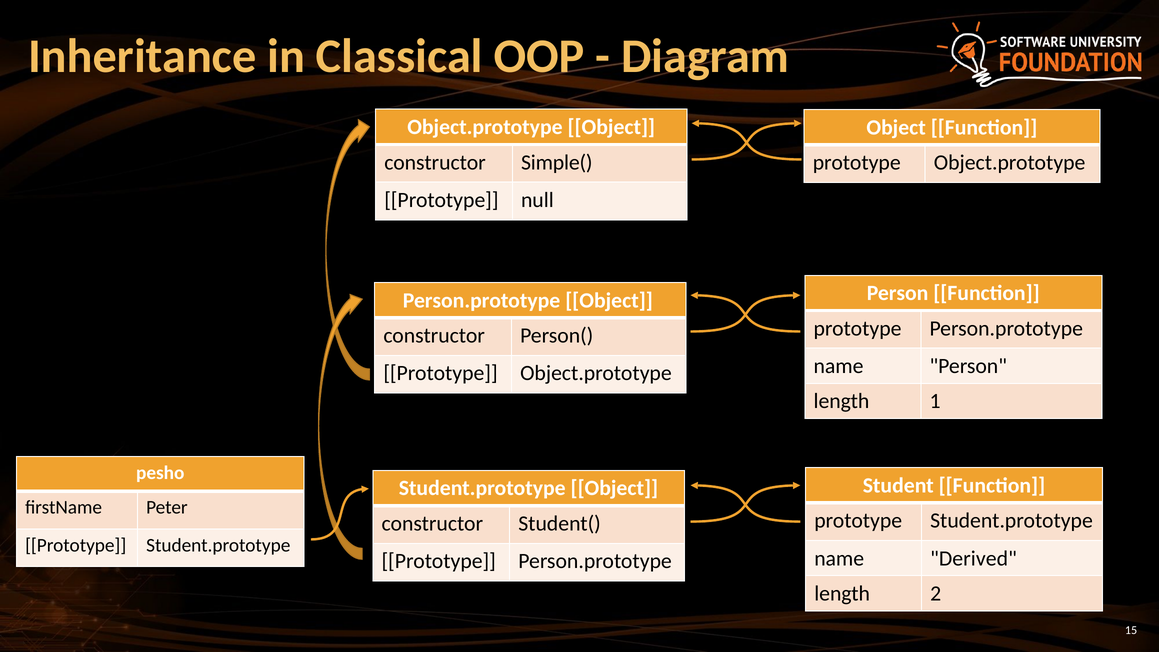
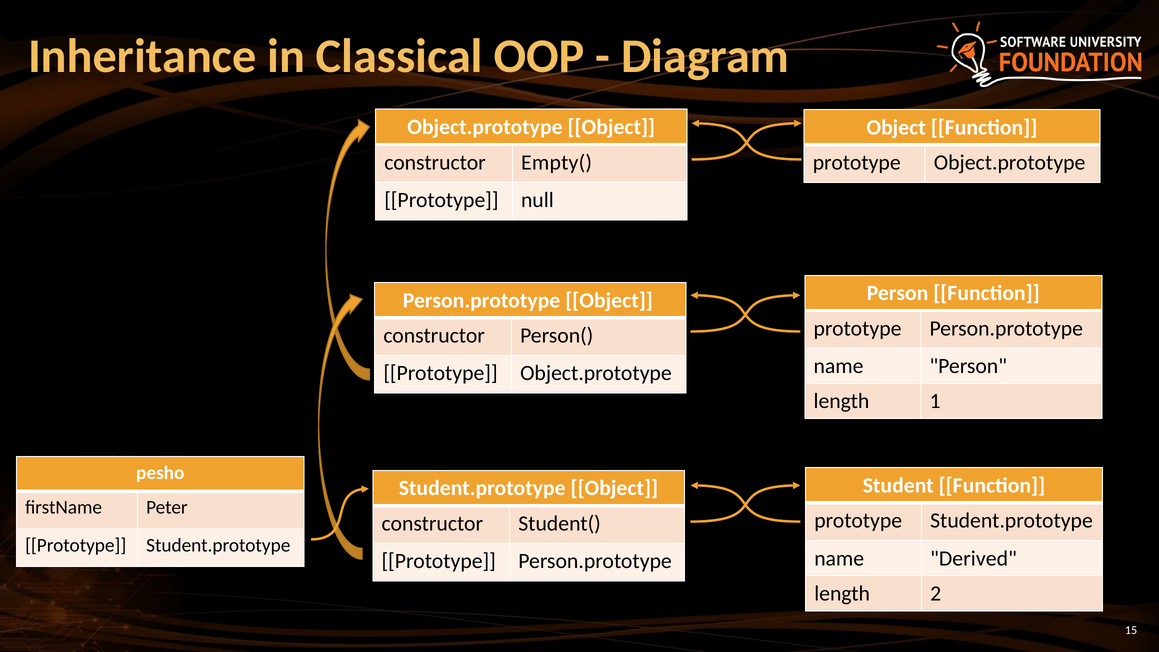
Simple(: Simple( -> Empty(
